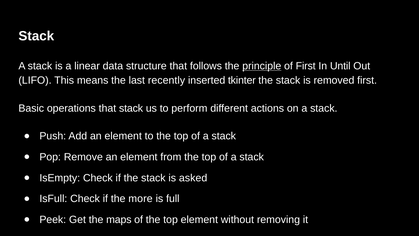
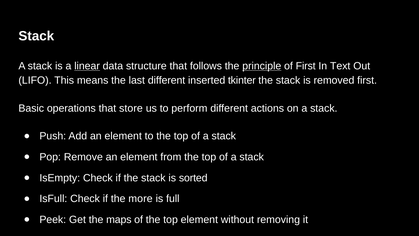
linear underline: none -> present
Until: Until -> Text
last recently: recently -> different
that stack: stack -> store
asked: asked -> sorted
